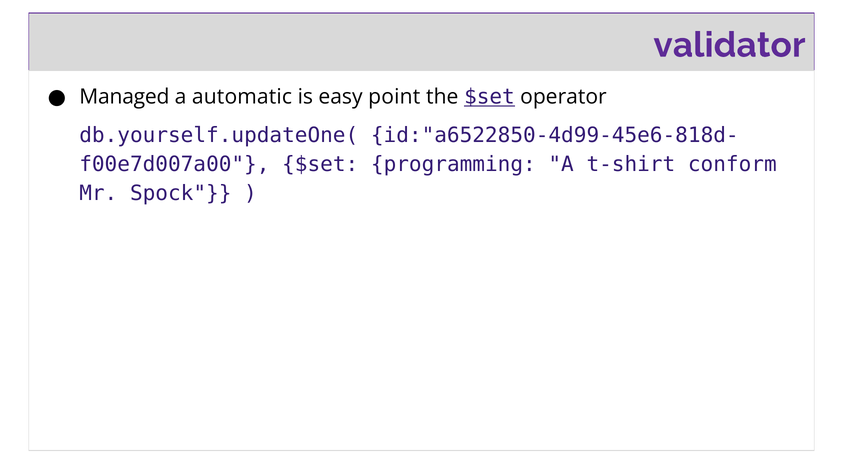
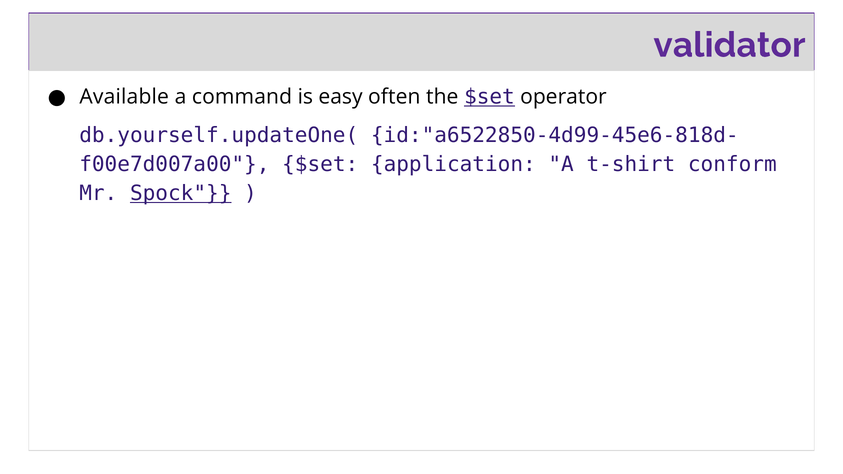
Managed: Managed -> Available
automatic: automatic -> command
point: point -> often
programming: programming -> application
Spock underline: none -> present
